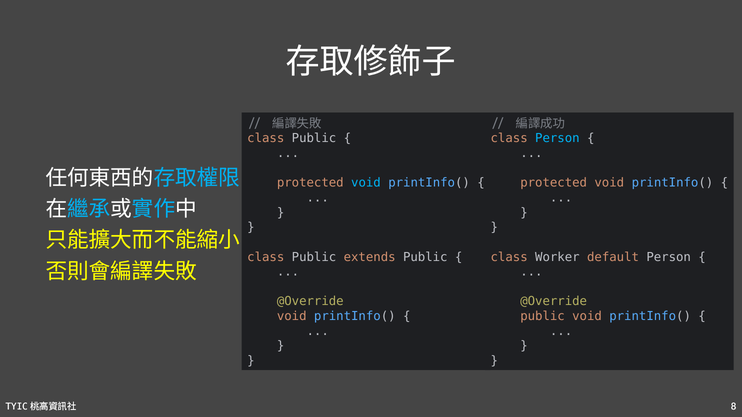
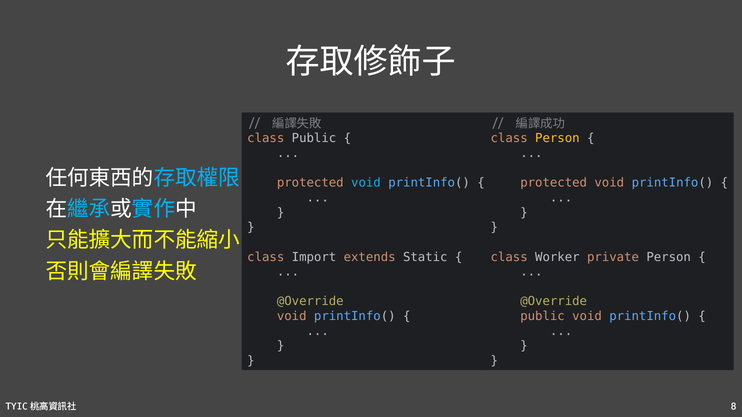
Person at (557, 139) colour: light blue -> yellow
Public at (314, 257): Public -> Import
extends Public: Public -> Static
default: default -> private
